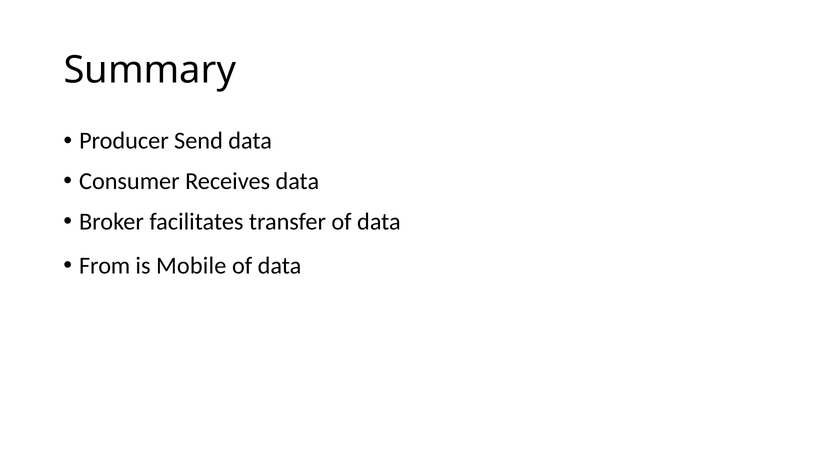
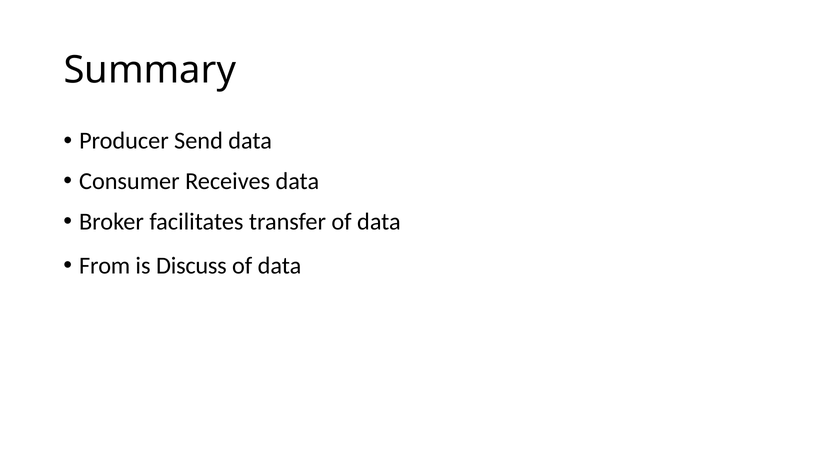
Mobile: Mobile -> Discuss
